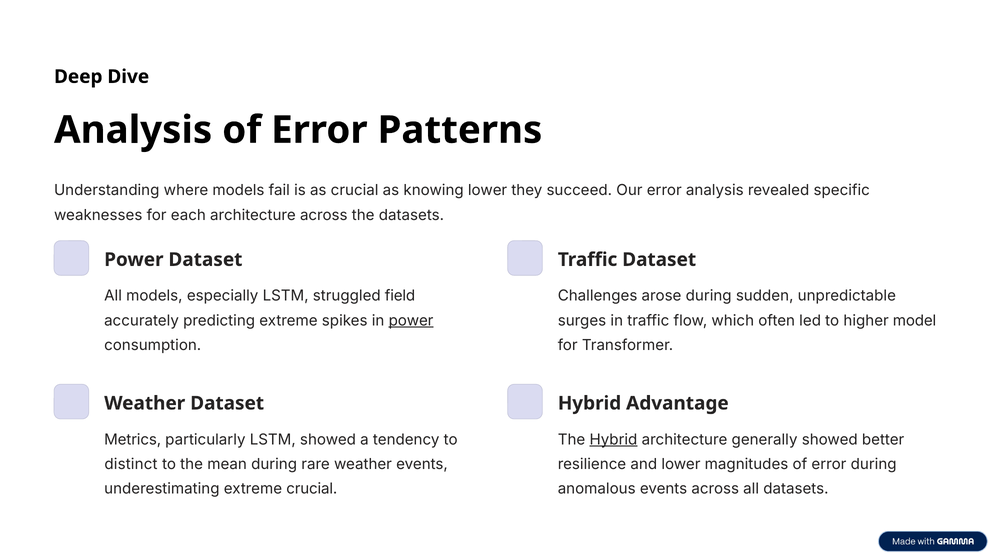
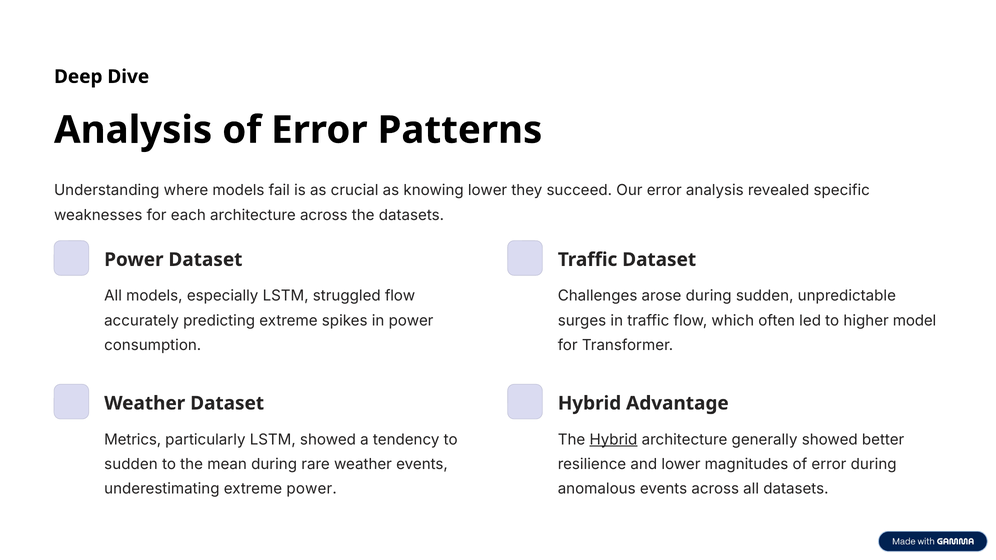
struggled field: field -> flow
power at (411, 321) underline: present -> none
distinct at (131, 464): distinct -> sudden
extreme crucial: crucial -> power
